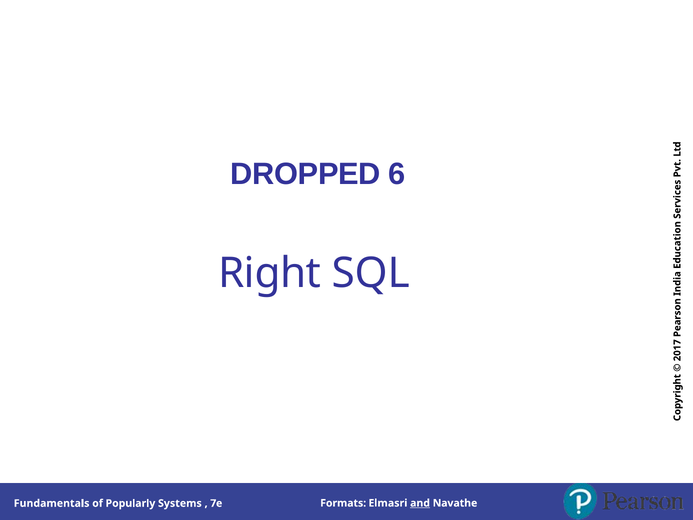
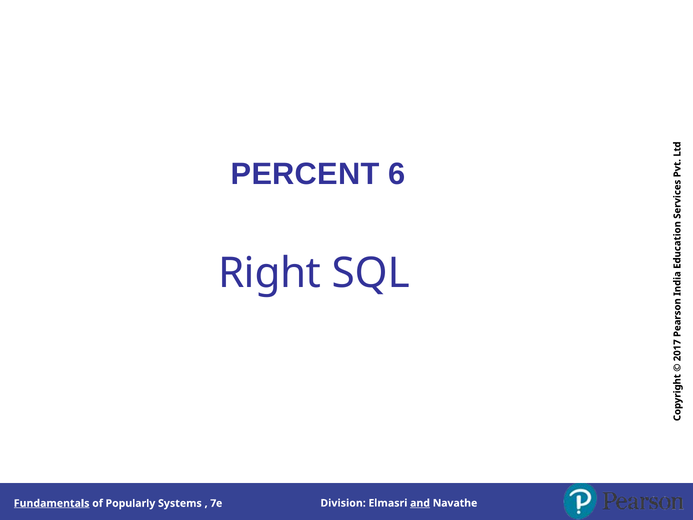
DROPPED: DROPPED -> PERCENT
Fundamentals underline: none -> present
Formats: Formats -> Division
